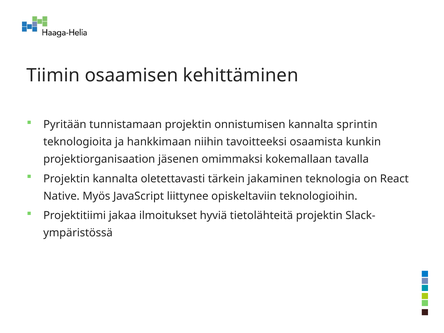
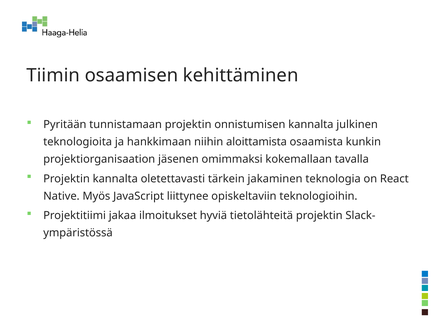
sprintin: sprintin -> julkinen
tavoitteeksi: tavoitteeksi -> aloittamista
